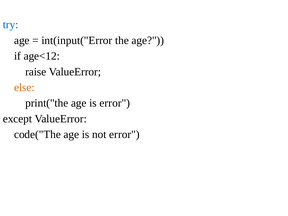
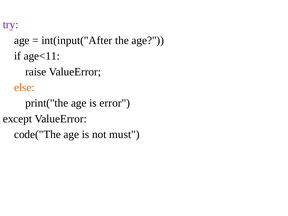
try colour: blue -> purple
int(input("Error: int(input("Error -> int(input("After
age<12: age<12 -> age<11
not error: error -> must
